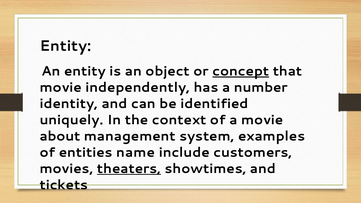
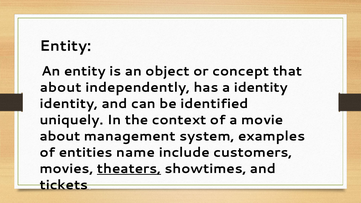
concept underline: present -> none
movie at (61, 87): movie -> about
a number: number -> identity
